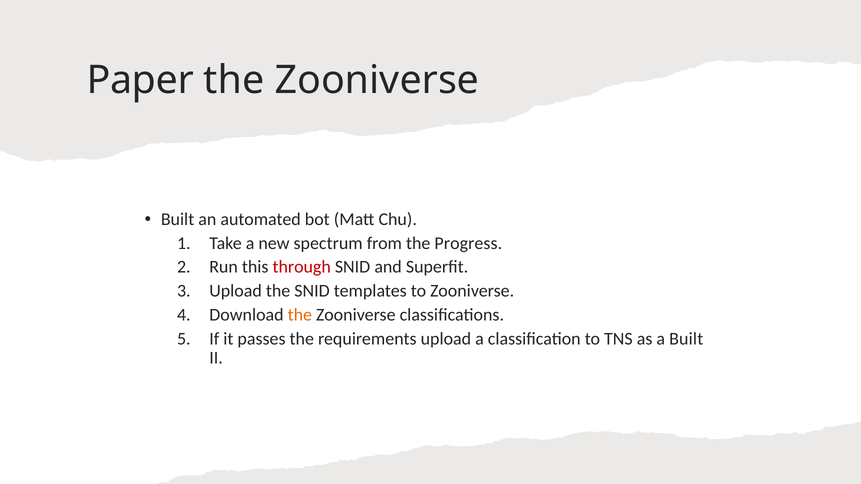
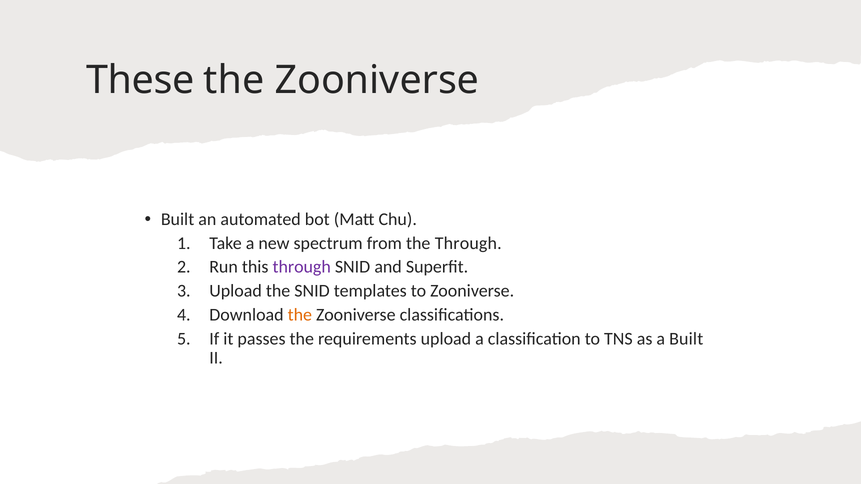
Paper: Paper -> These
the Progress: Progress -> Through
through at (302, 267) colour: red -> purple
